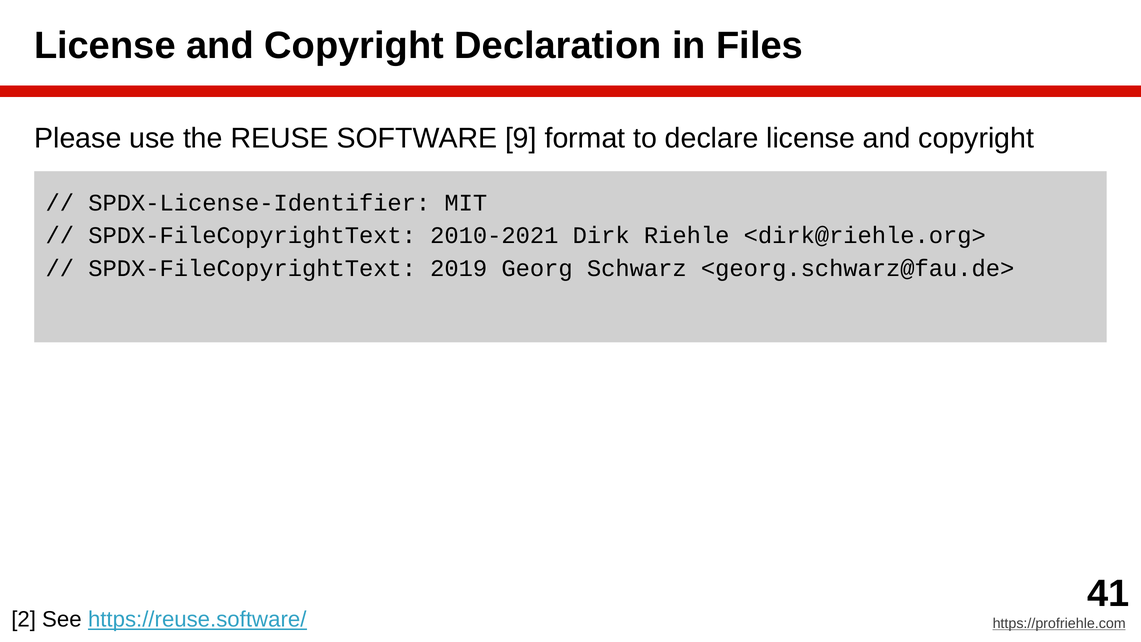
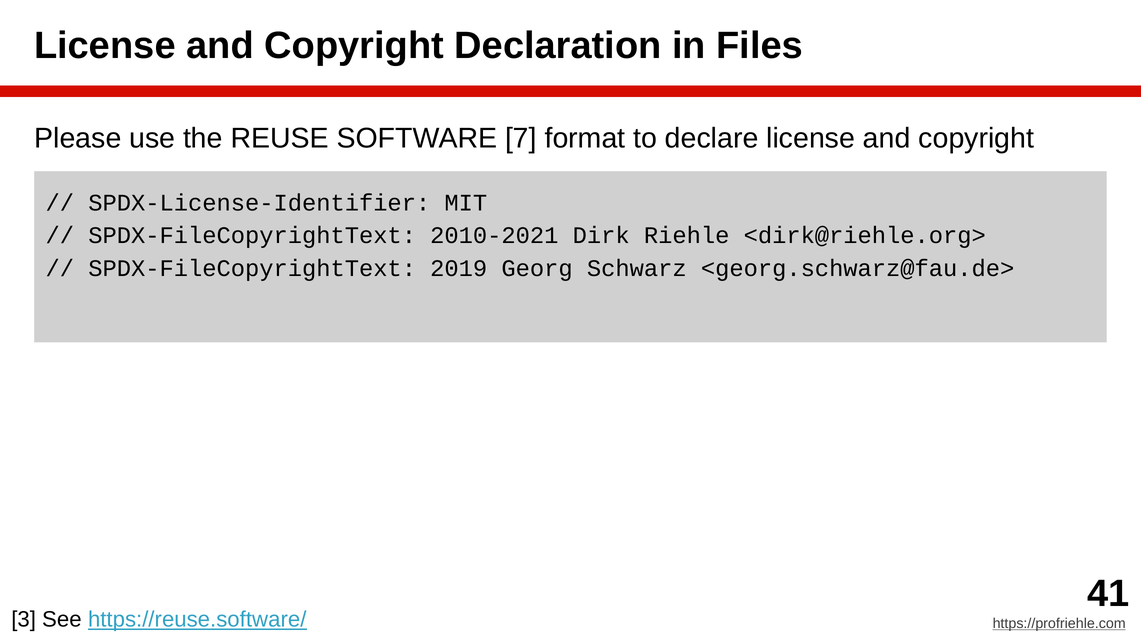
9: 9 -> 7
2: 2 -> 3
